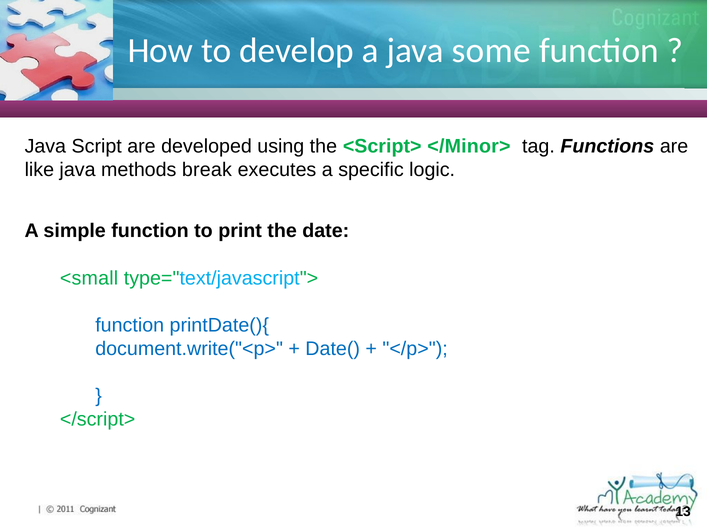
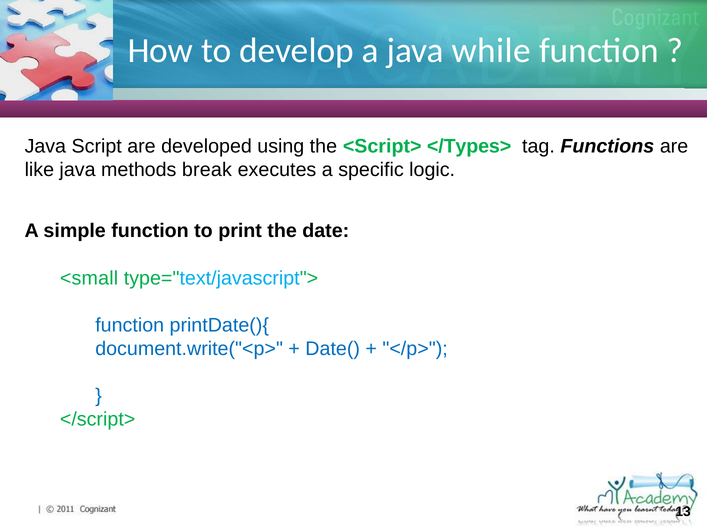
some: some -> while
</Minor>: </Minor> -> </Types>
